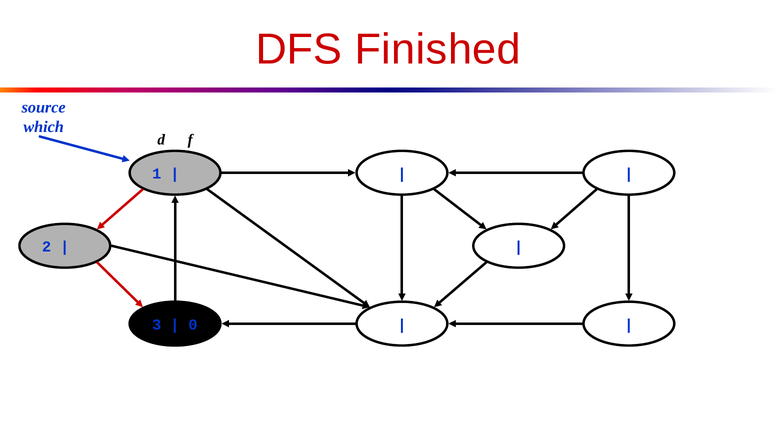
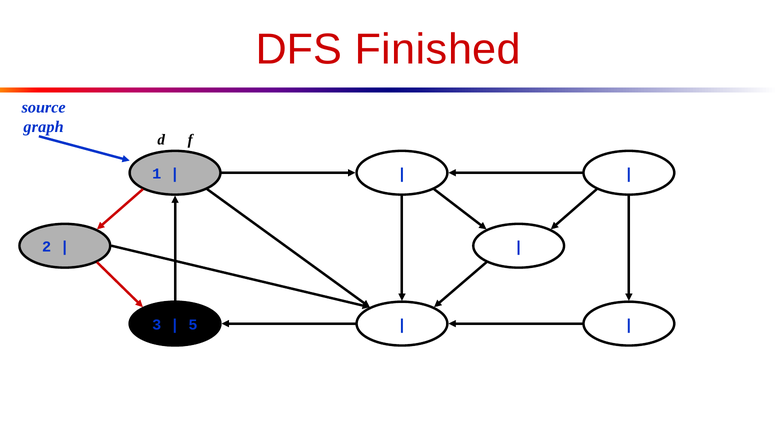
which: which -> graph
0: 0 -> 5
